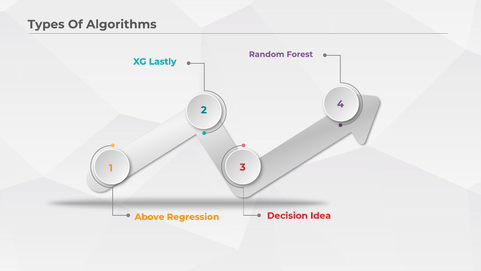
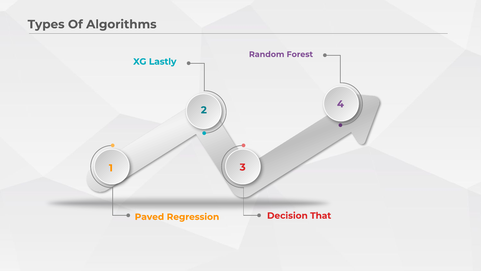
Above: Above -> Paved
Idea: Idea -> That
